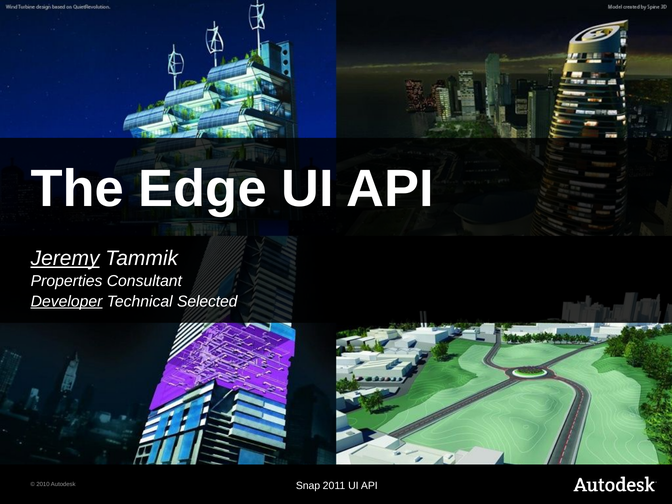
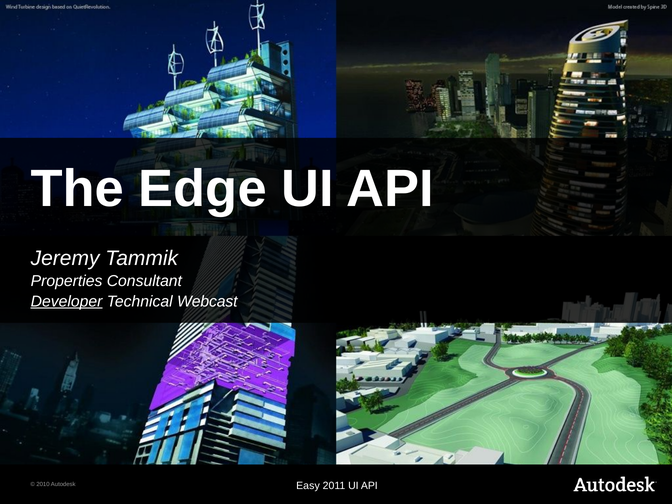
Jeremy underline: present -> none
Selected: Selected -> Webcast
Snap: Snap -> Easy
